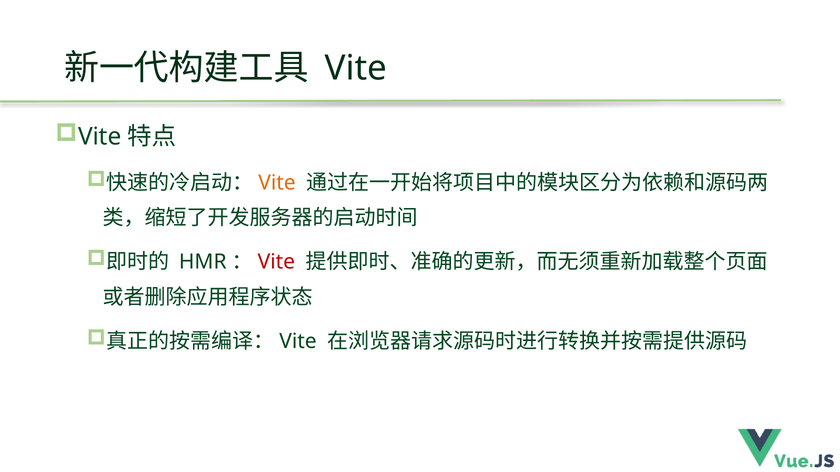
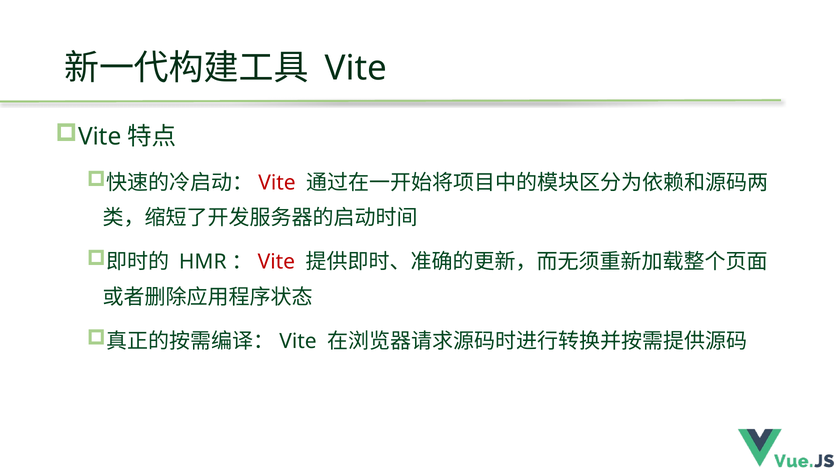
Vite at (277, 183) colour: orange -> red
